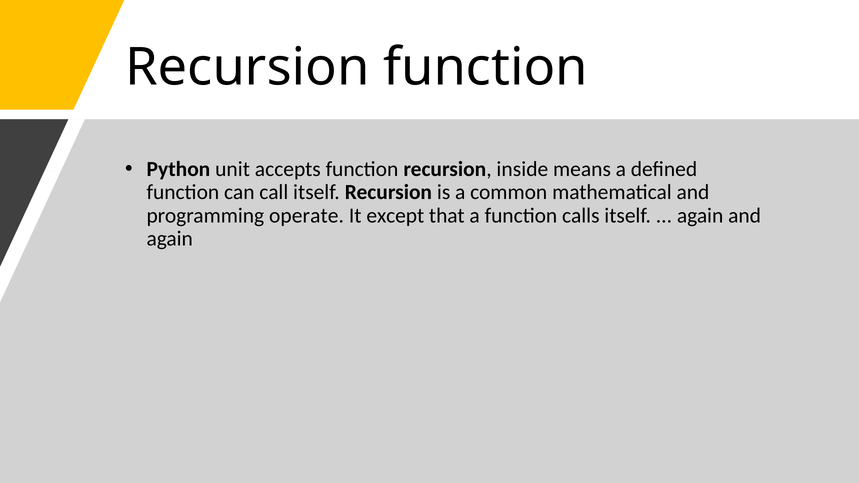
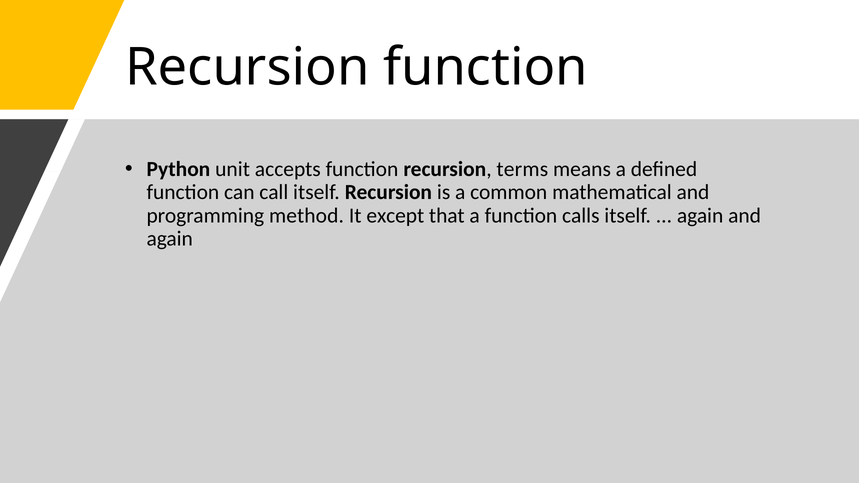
inside: inside -> terms
operate: operate -> method
